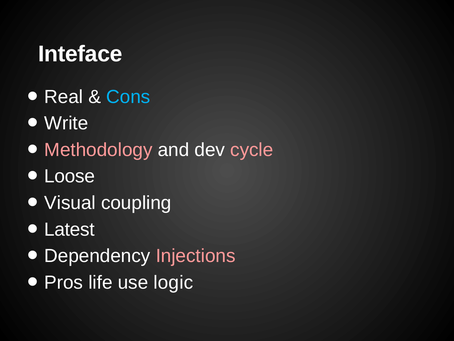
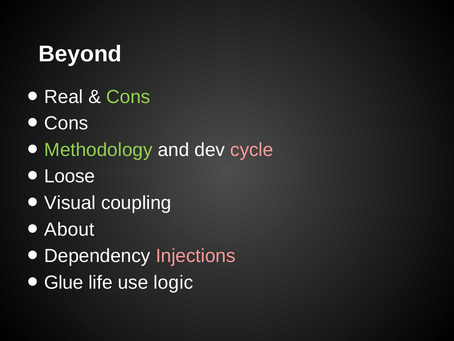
Inteface: Inteface -> Beyond
Cons at (128, 97) colour: light blue -> light green
Write at (66, 123): Write -> Cons
Methodology colour: pink -> light green
Latest: Latest -> About
Pros: Pros -> Glue
